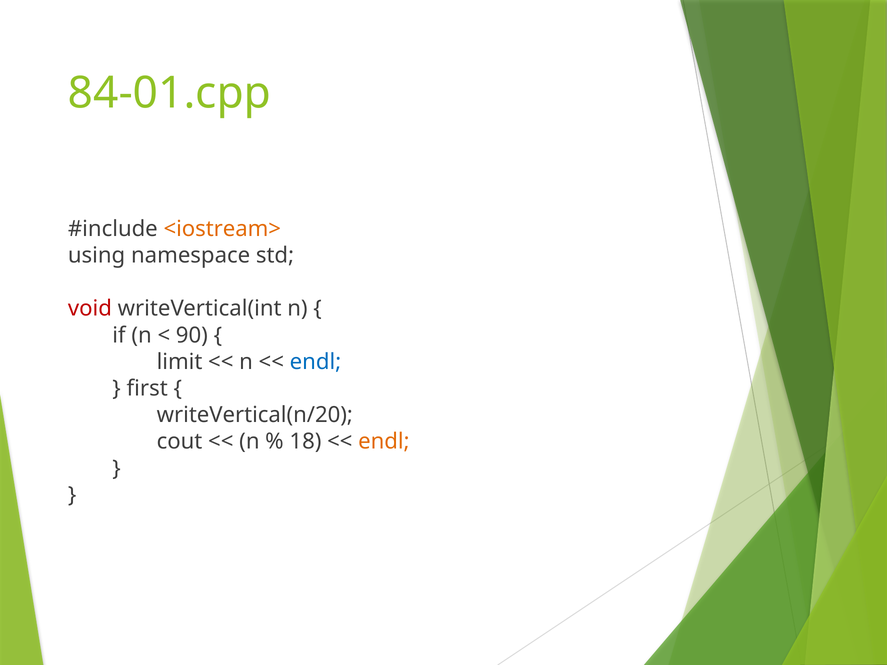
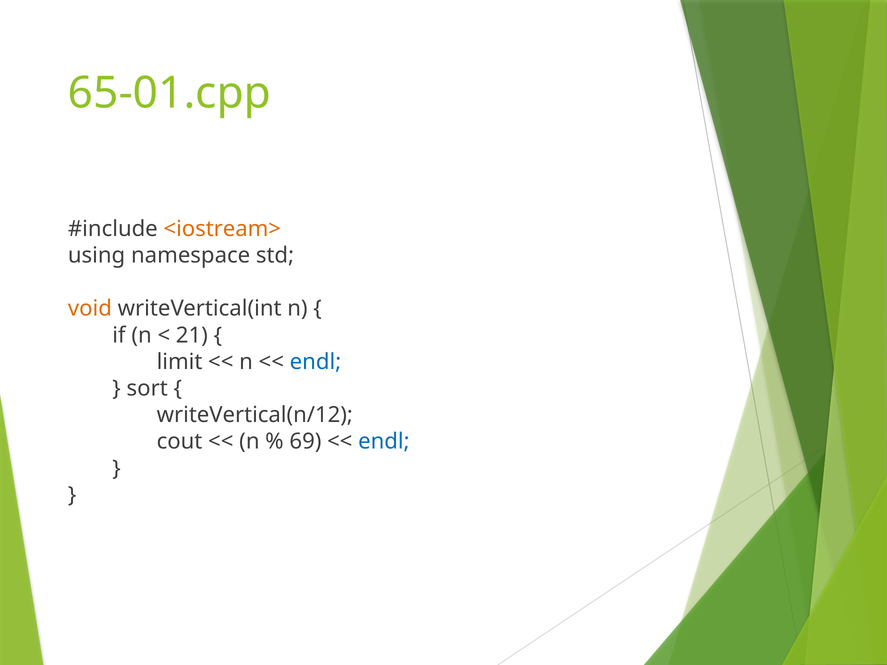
84-01.cpp: 84-01.cpp -> 65-01.cpp
void colour: red -> orange
90: 90 -> 21
first: first -> sort
writeVertical(n/20: writeVertical(n/20 -> writeVertical(n/12
18: 18 -> 69
endl at (384, 442) colour: orange -> blue
